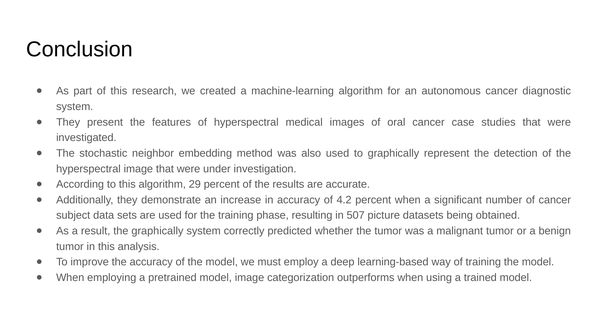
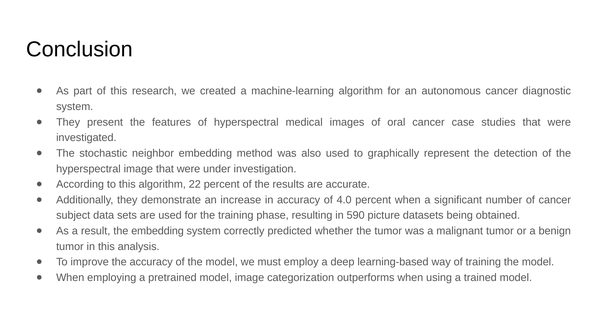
29: 29 -> 22
4.2: 4.2 -> 4.0
507: 507 -> 590
the graphically: graphically -> embedding
